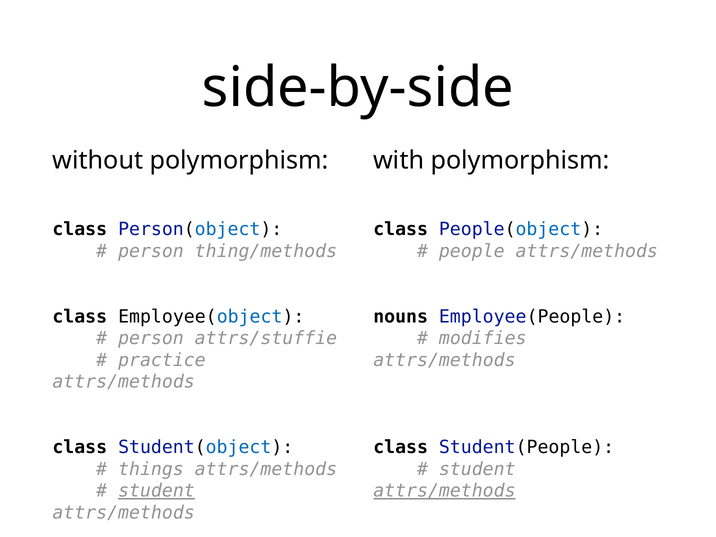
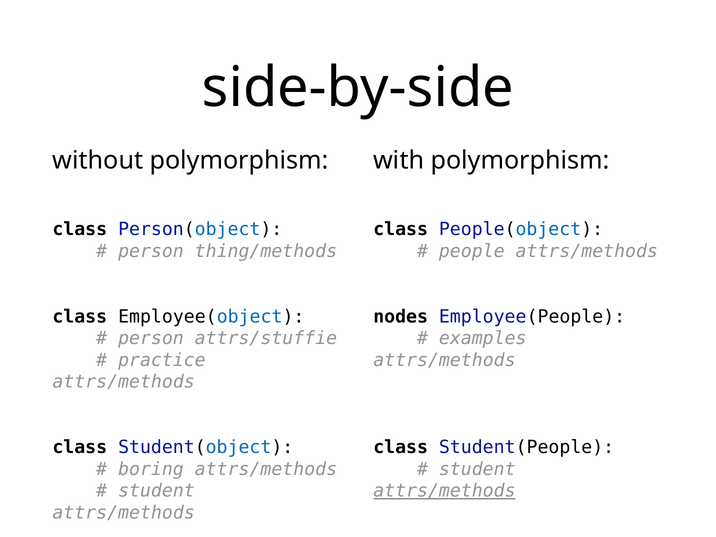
nouns: nouns -> nodes
modifies: modifies -> examples
things: things -> boring
student at (156, 491) underline: present -> none
